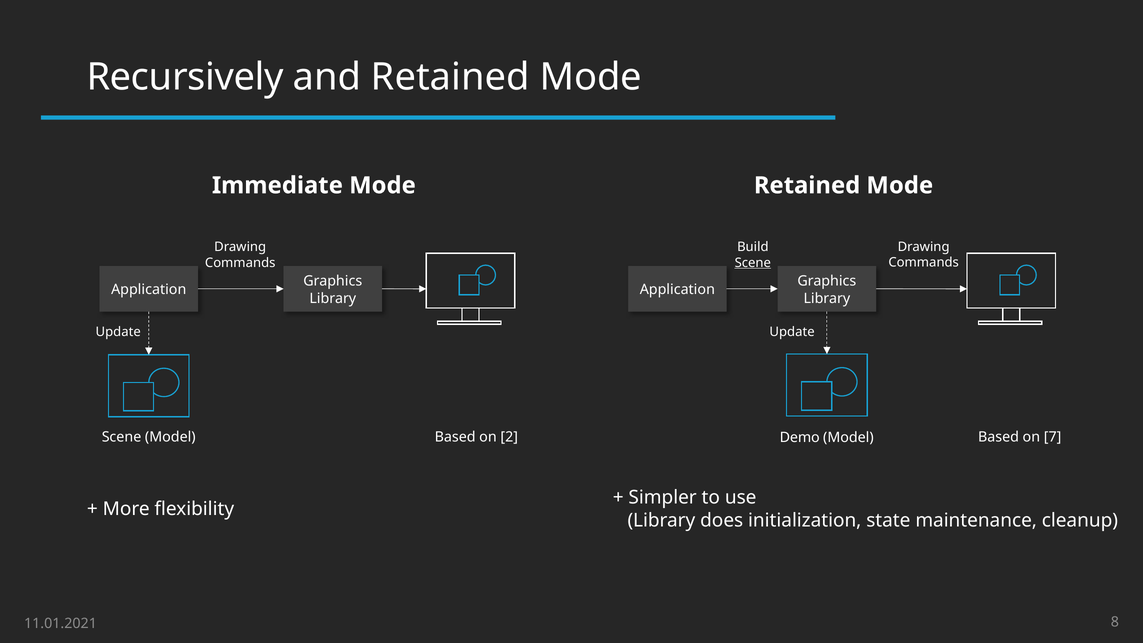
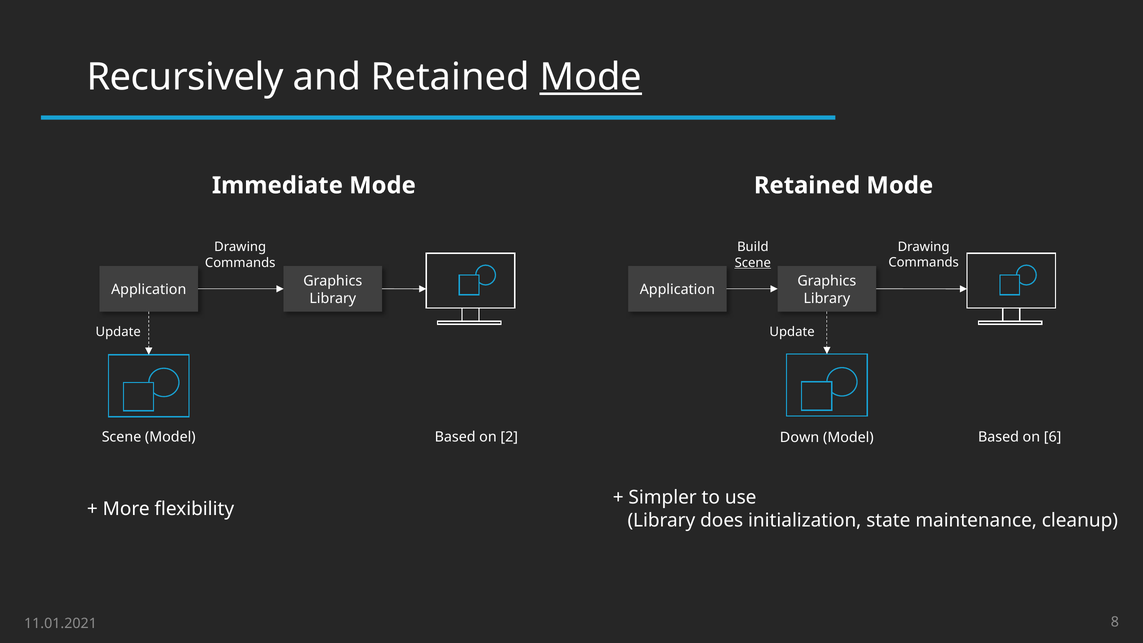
Mode at (591, 77) underline: none -> present
7: 7 -> 6
Demo: Demo -> Down
